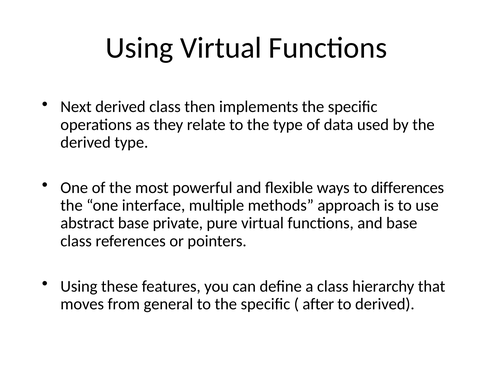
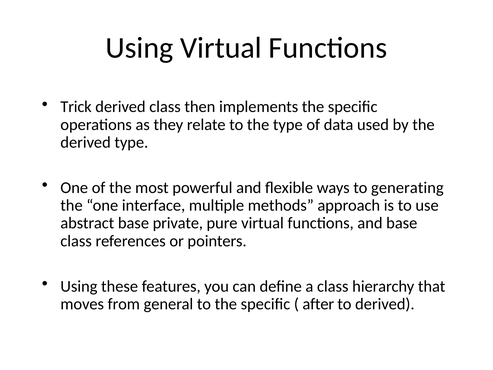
Next: Next -> Trick
differences: differences -> generating
